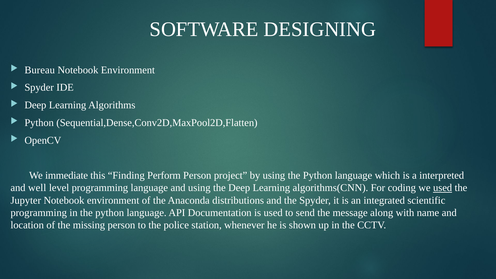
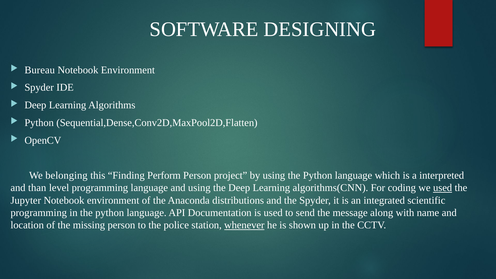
immediate: immediate -> belonging
well: well -> than
whenever underline: none -> present
